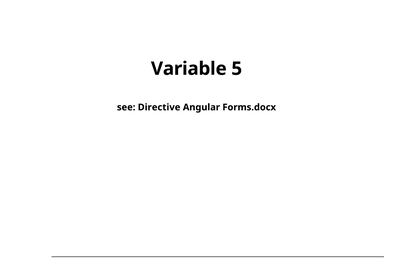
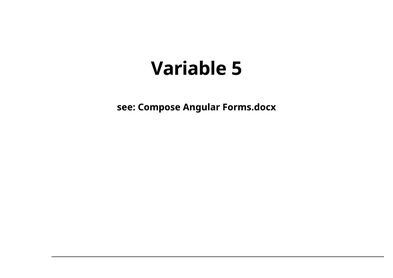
Directive: Directive -> Compose
